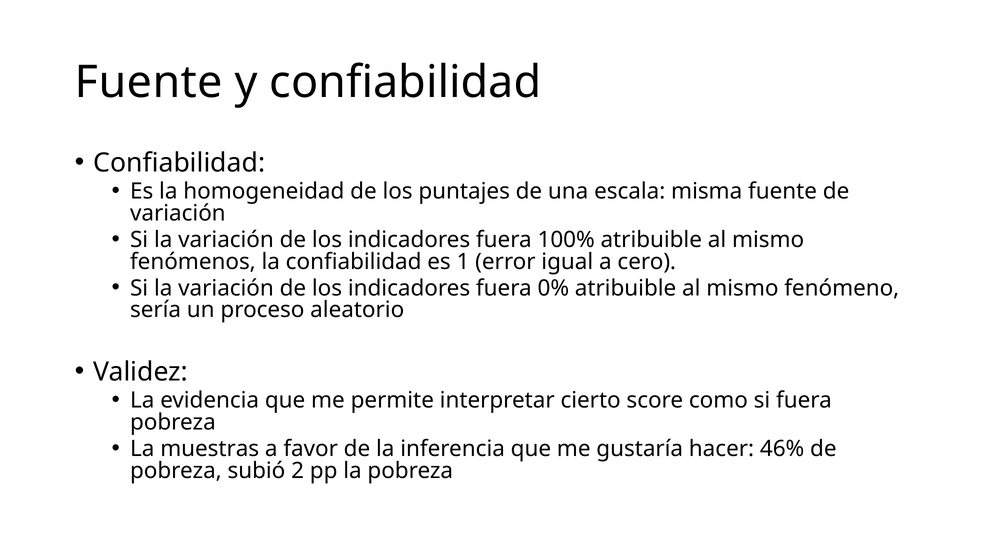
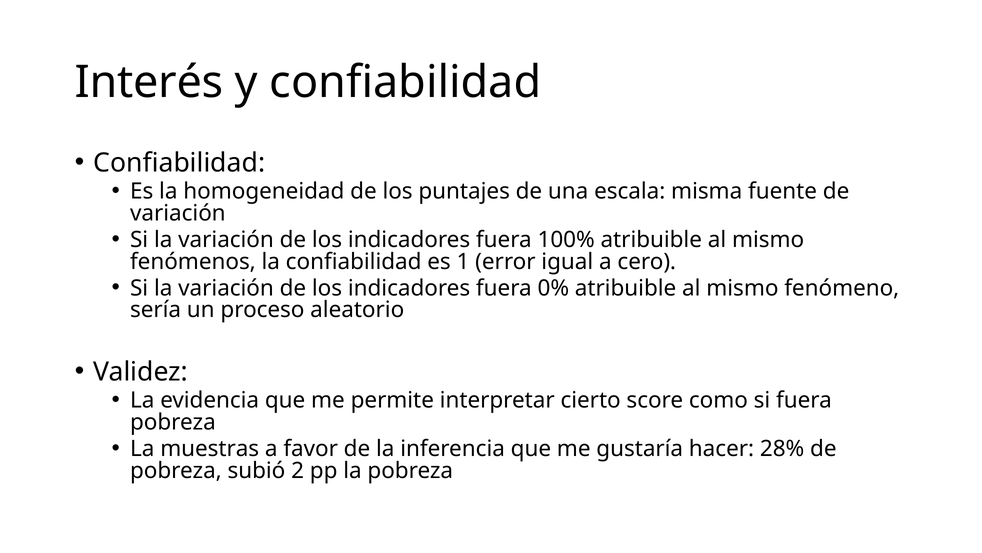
Fuente at (149, 82): Fuente -> Interés
46%: 46% -> 28%
